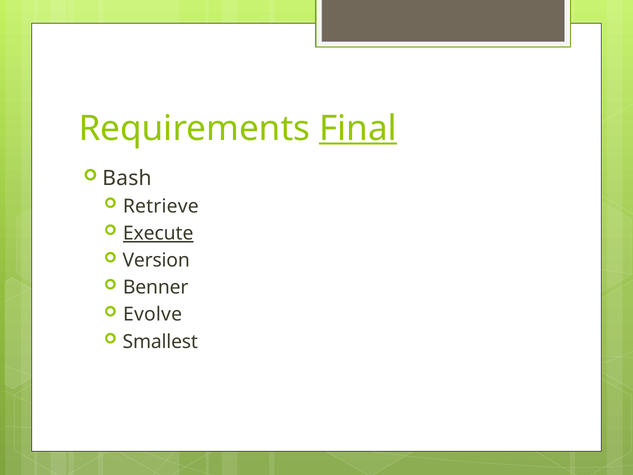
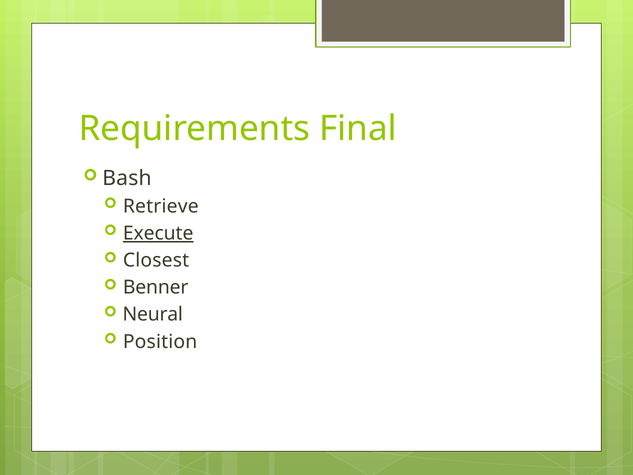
Final underline: present -> none
Version: Version -> Closest
Evolve: Evolve -> Neural
Smallest: Smallest -> Position
